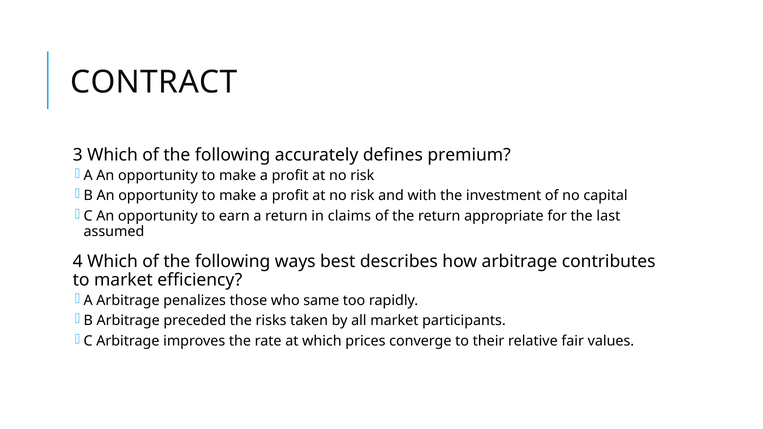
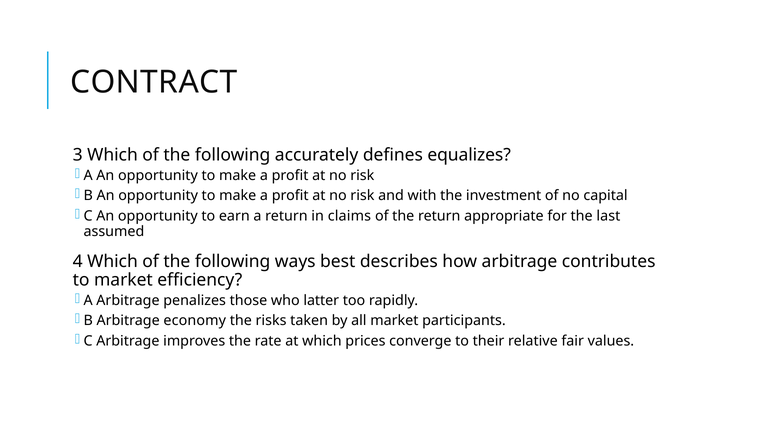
premium: premium -> equalizes
same: same -> latter
preceded: preceded -> economy
